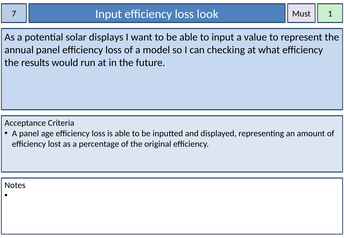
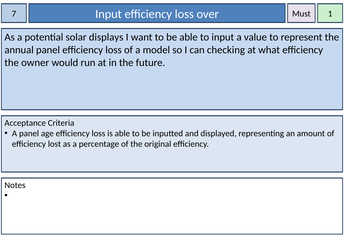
look: look -> over
results: results -> owner
